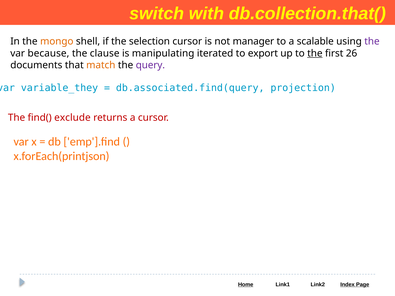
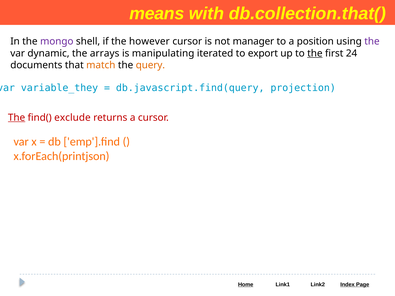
switch: switch -> means
mongo colour: orange -> purple
selection: selection -> however
scalable: scalable -> position
because: because -> dynamic
clause: clause -> arrays
26: 26 -> 24
query colour: purple -> orange
db.associated.find(query: db.associated.find(query -> db.javascript.find(query
The at (17, 118) underline: none -> present
